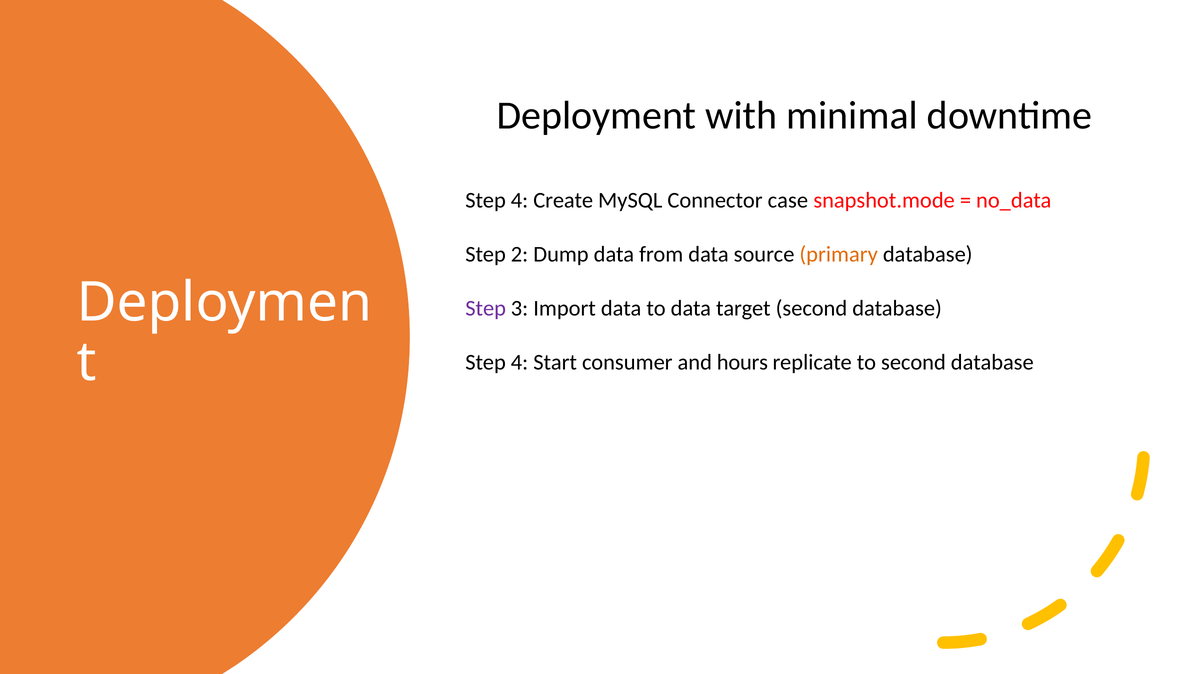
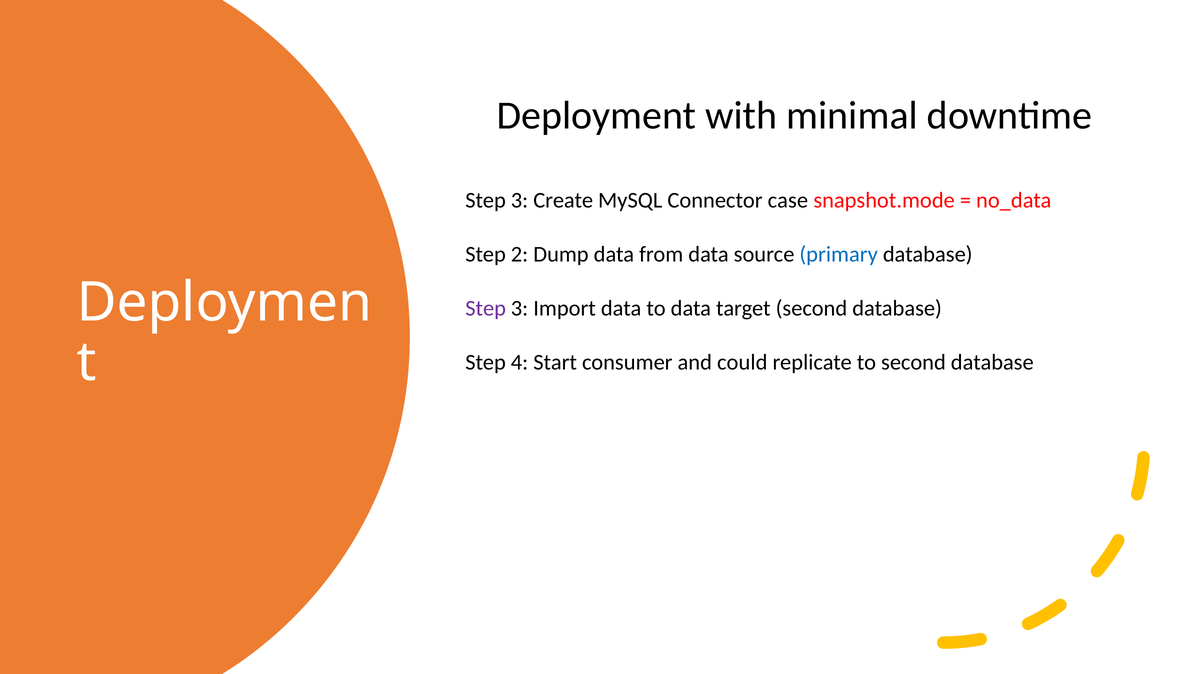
4 at (520, 201): 4 -> 3
primary colour: orange -> blue
hours: hours -> could
